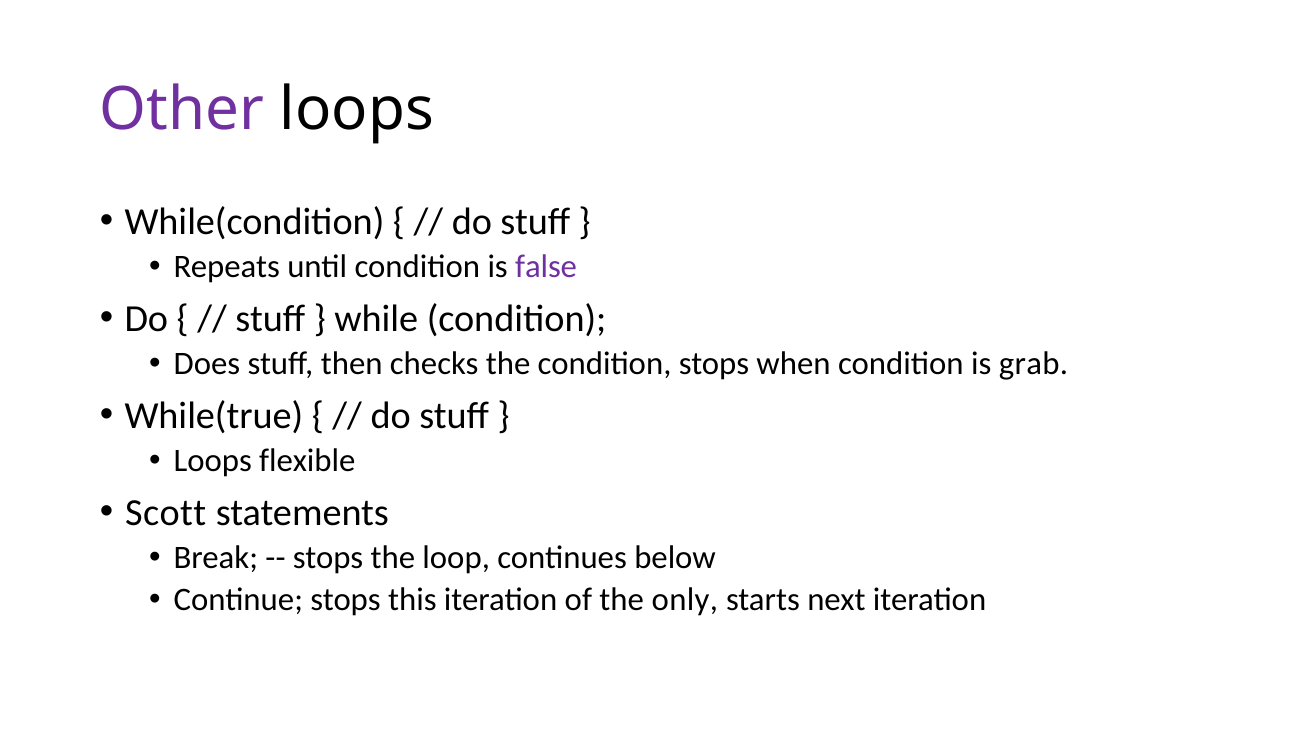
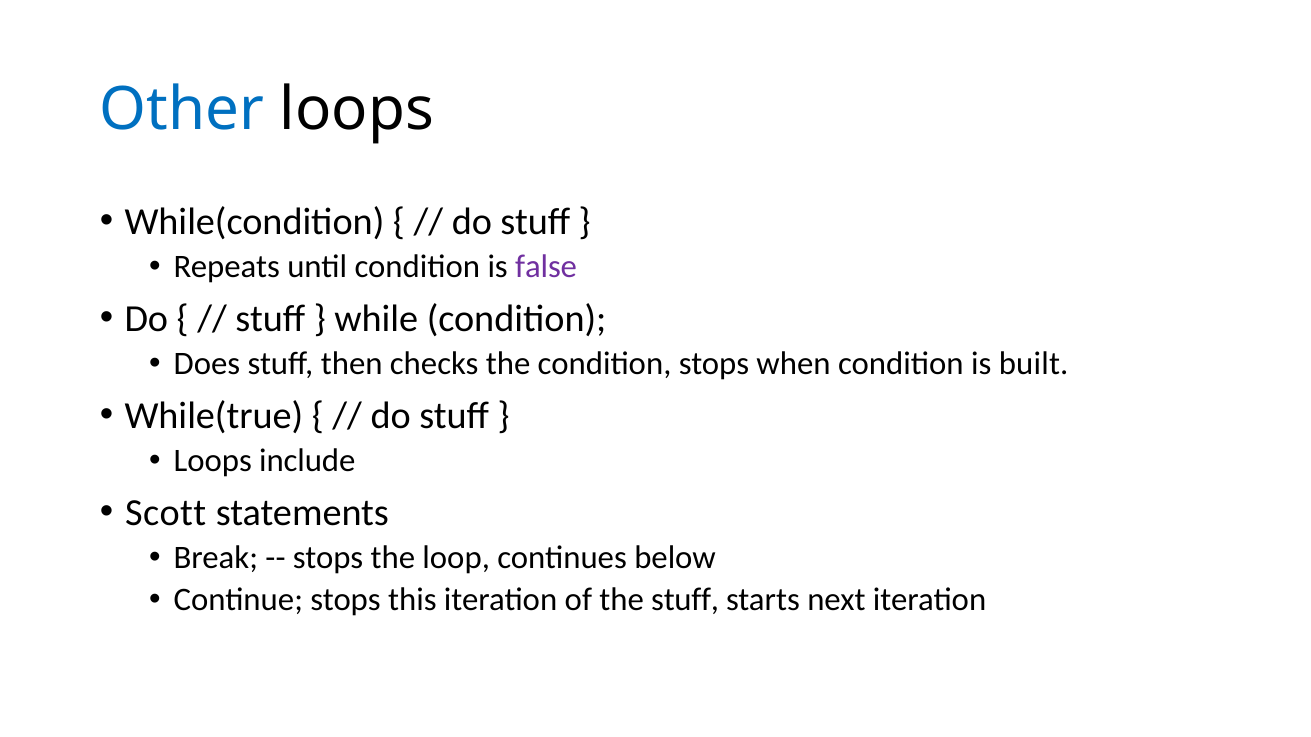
Other colour: purple -> blue
grab: grab -> built
flexible: flexible -> include
the only: only -> stuff
